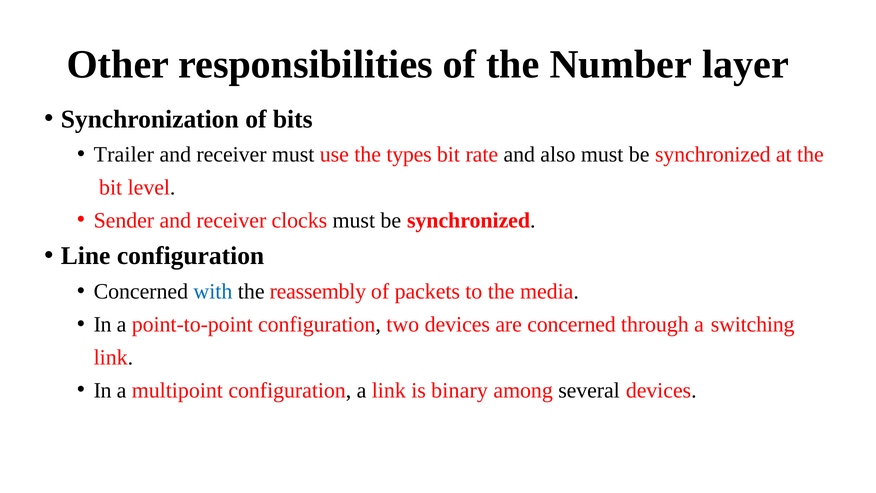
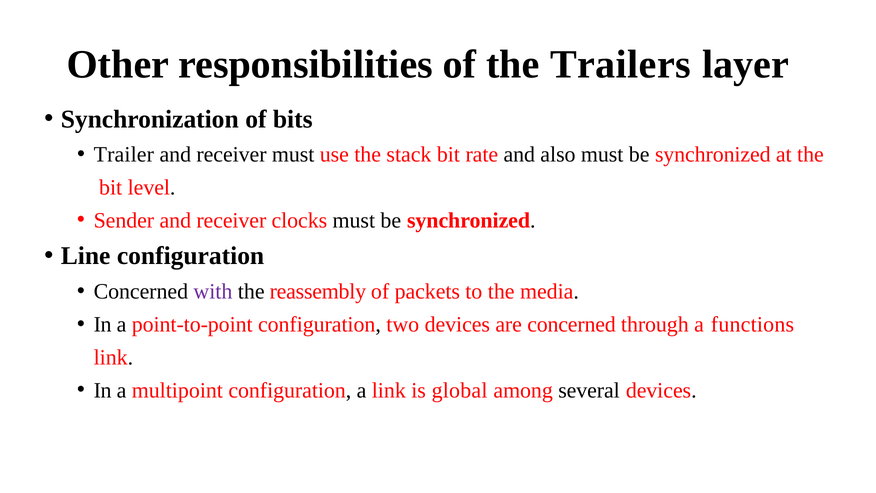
Number: Number -> Trailers
types: types -> stack
with colour: blue -> purple
switching: switching -> functions
binary: binary -> global
